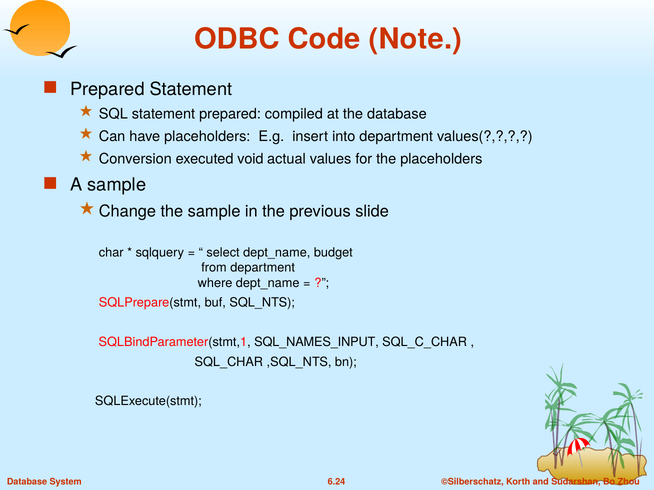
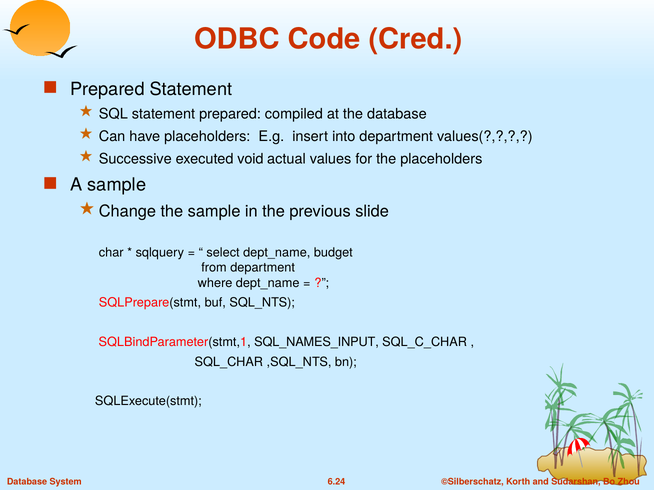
Note: Note -> Cred
Conversion: Conversion -> Successive
